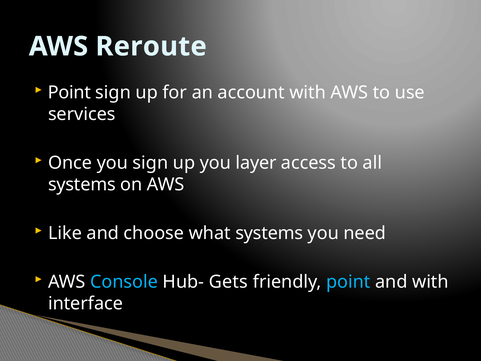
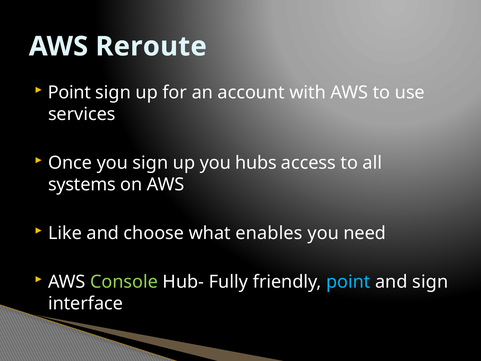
layer: layer -> hubs
what systems: systems -> enables
Console colour: light blue -> light green
Gets: Gets -> Fully
and with: with -> sign
